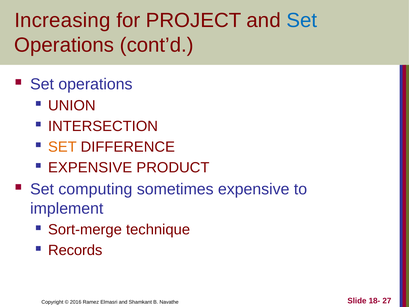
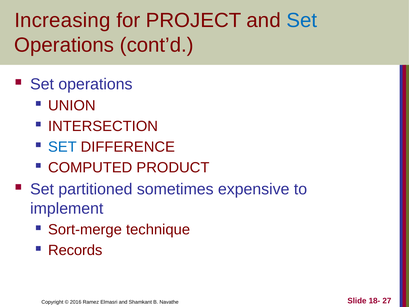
SET at (62, 147) colour: orange -> blue
EXPENSIVE at (90, 168): EXPENSIVE -> COMPUTED
computing: computing -> partitioned
